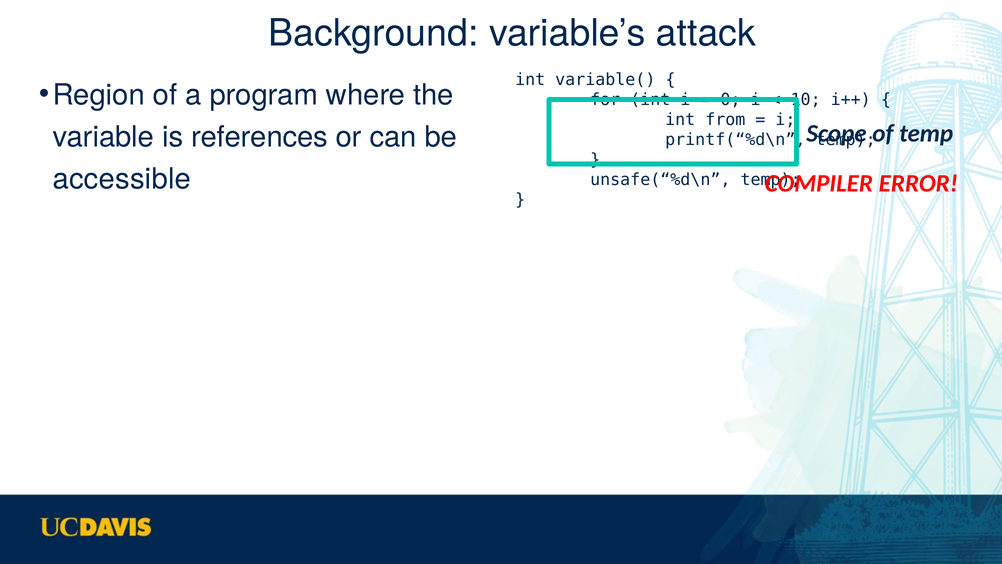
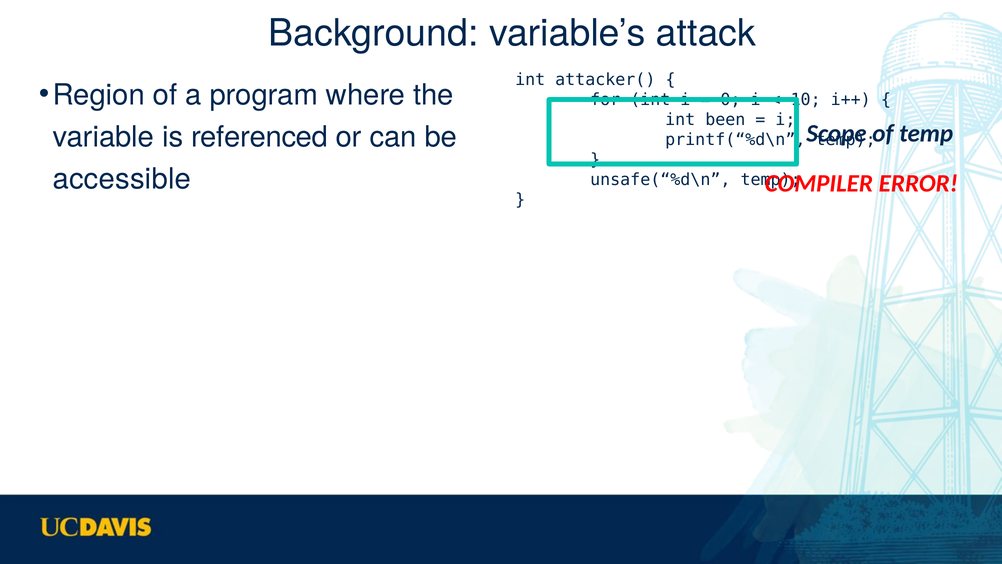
variable(: variable( -> attacker(
from: from -> been
references: references -> referenced
